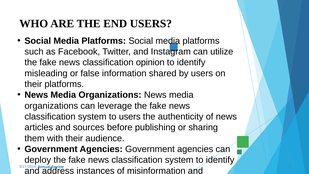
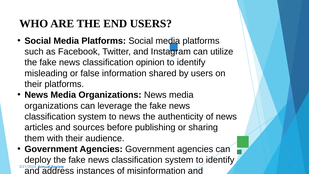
to users: users -> news
